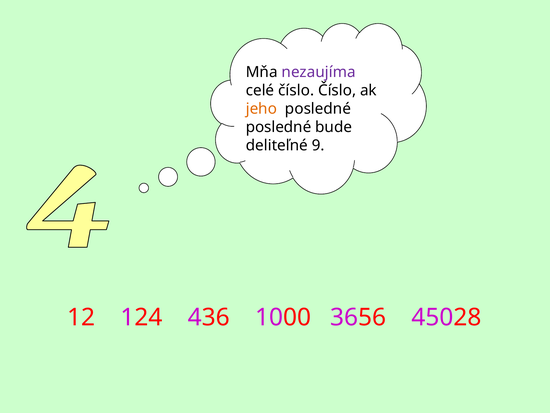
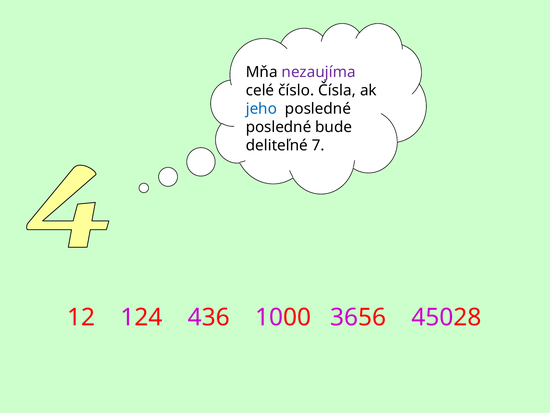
číslo Číslo: Číslo -> Čísla
jeho colour: orange -> blue
9: 9 -> 7
